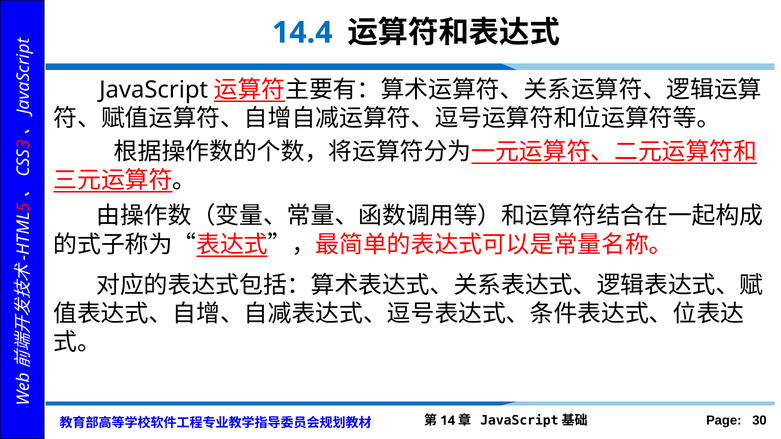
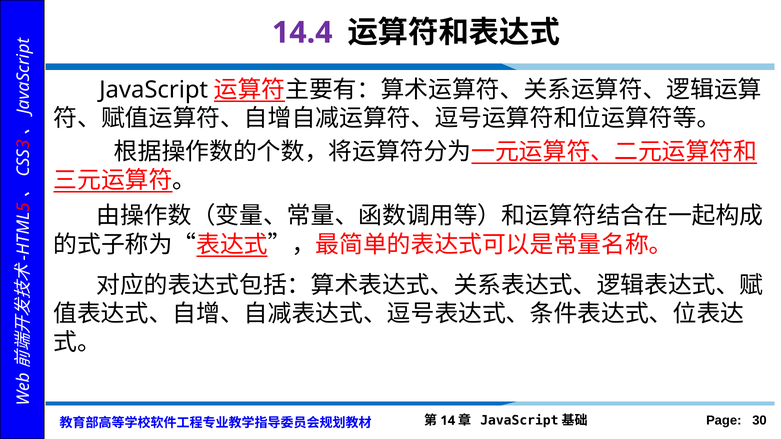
14.4 colour: blue -> purple
